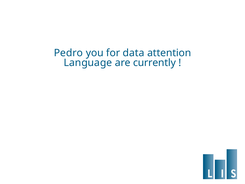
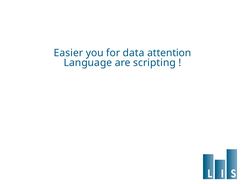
Pedro: Pedro -> Easier
currently: currently -> scripting
